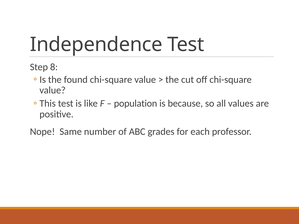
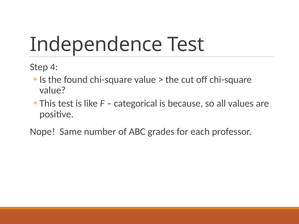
8: 8 -> 4
population: population -> categorical
